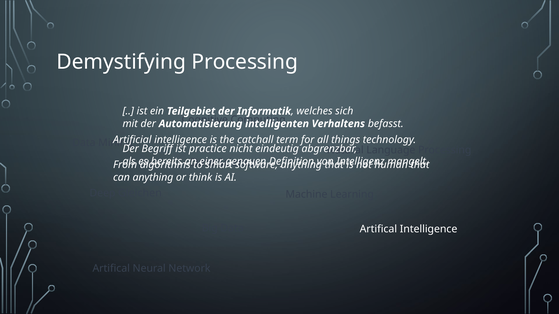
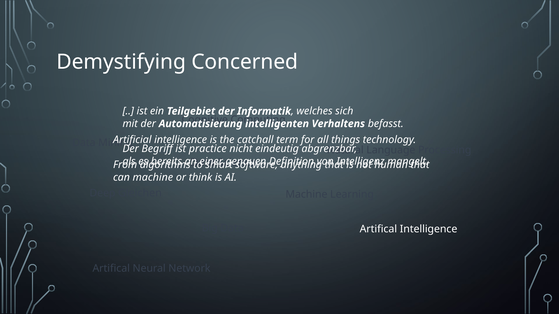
Demystifying Processing: Processing -> Concerned
can anything: anything -> machine
